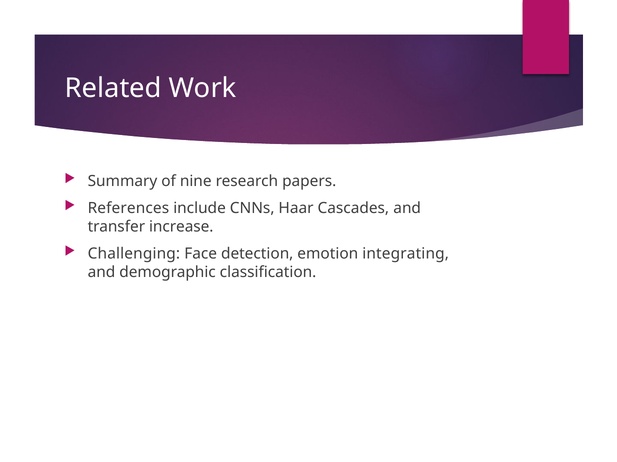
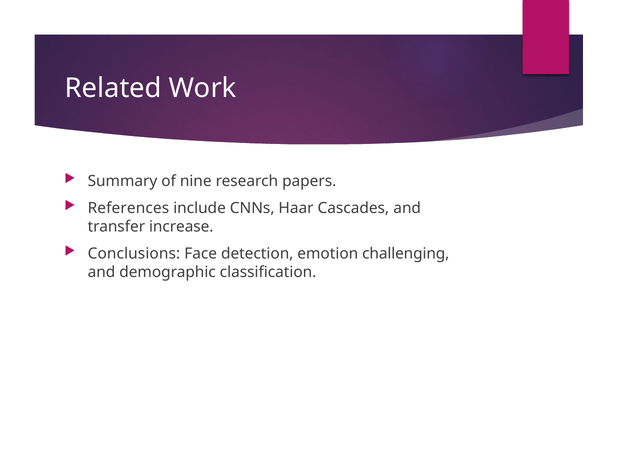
Challenging: Challenging -> Conclusions
integrating: integrating -> challenging
